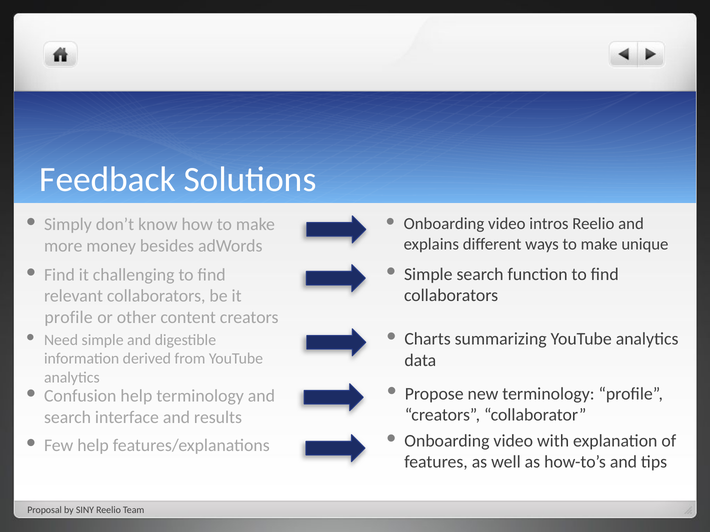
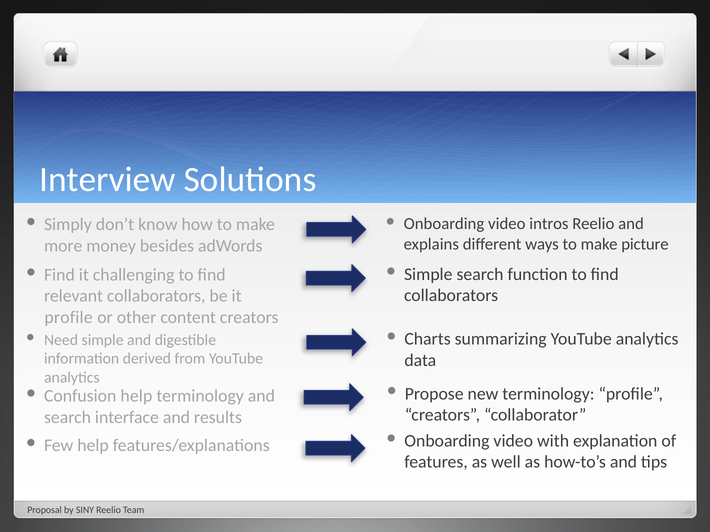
Feedback: Feedback -> Interview
unique: unique -> picture
